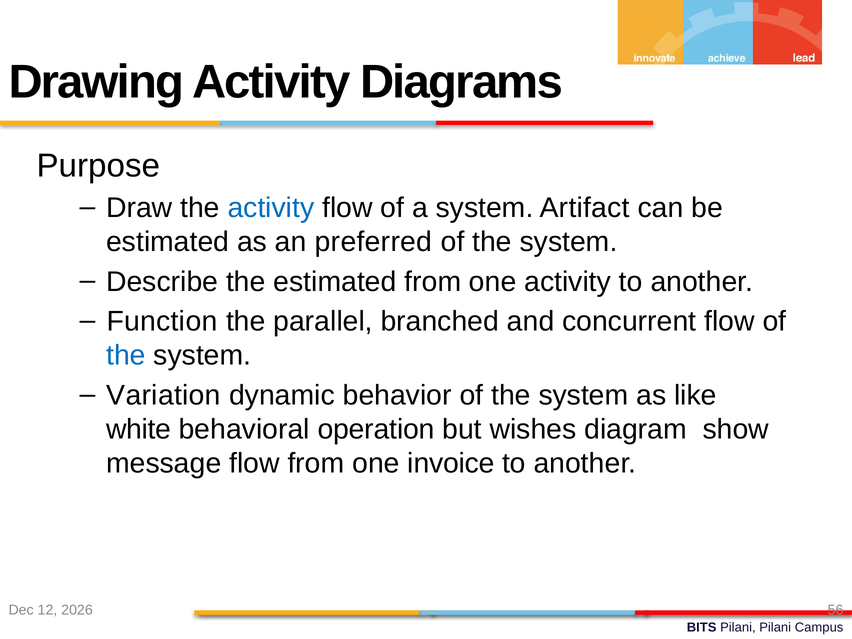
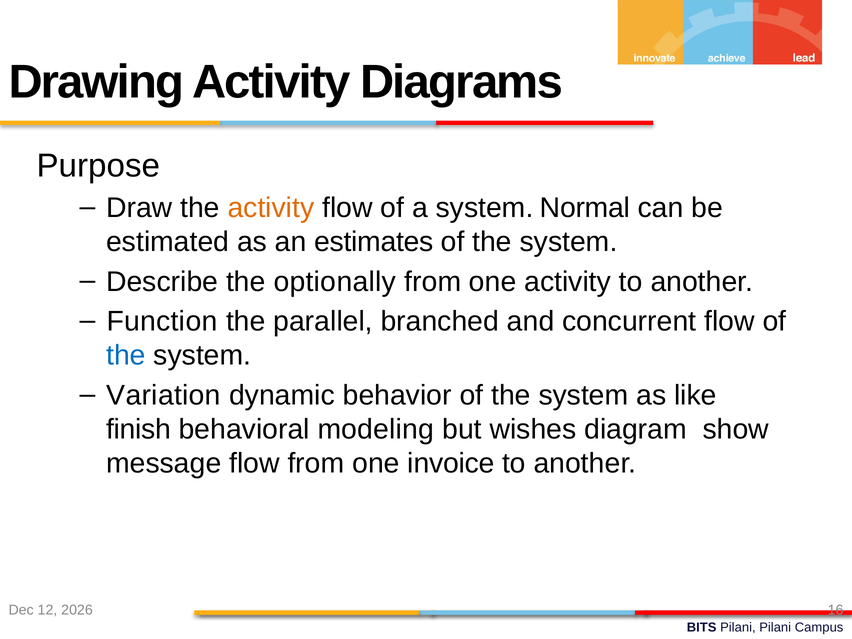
activity at (271, 208) colour: blue -> orange
Artifact: Artifact -> Normal
preferred: preferred -> estimates
the estimated: estimated -> optionally
white: white -> finish
operation: operation -> modeling
56: 56 -> 16
